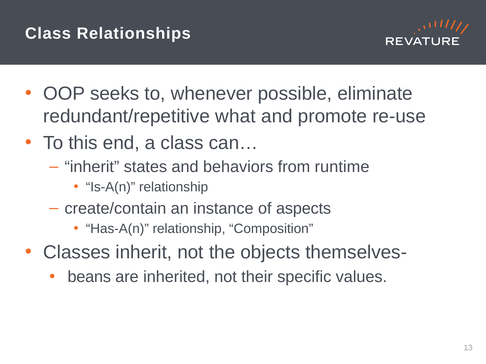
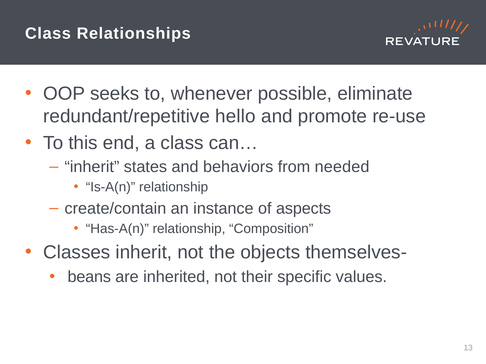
what: what -> hello
runtime: runtime -> needed
